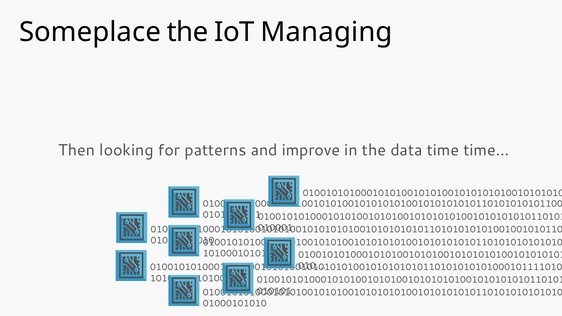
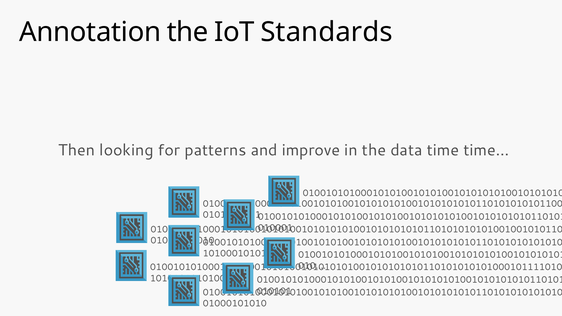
Someplace: Someplace -> Annotation
Managing: Managing -> Standards
